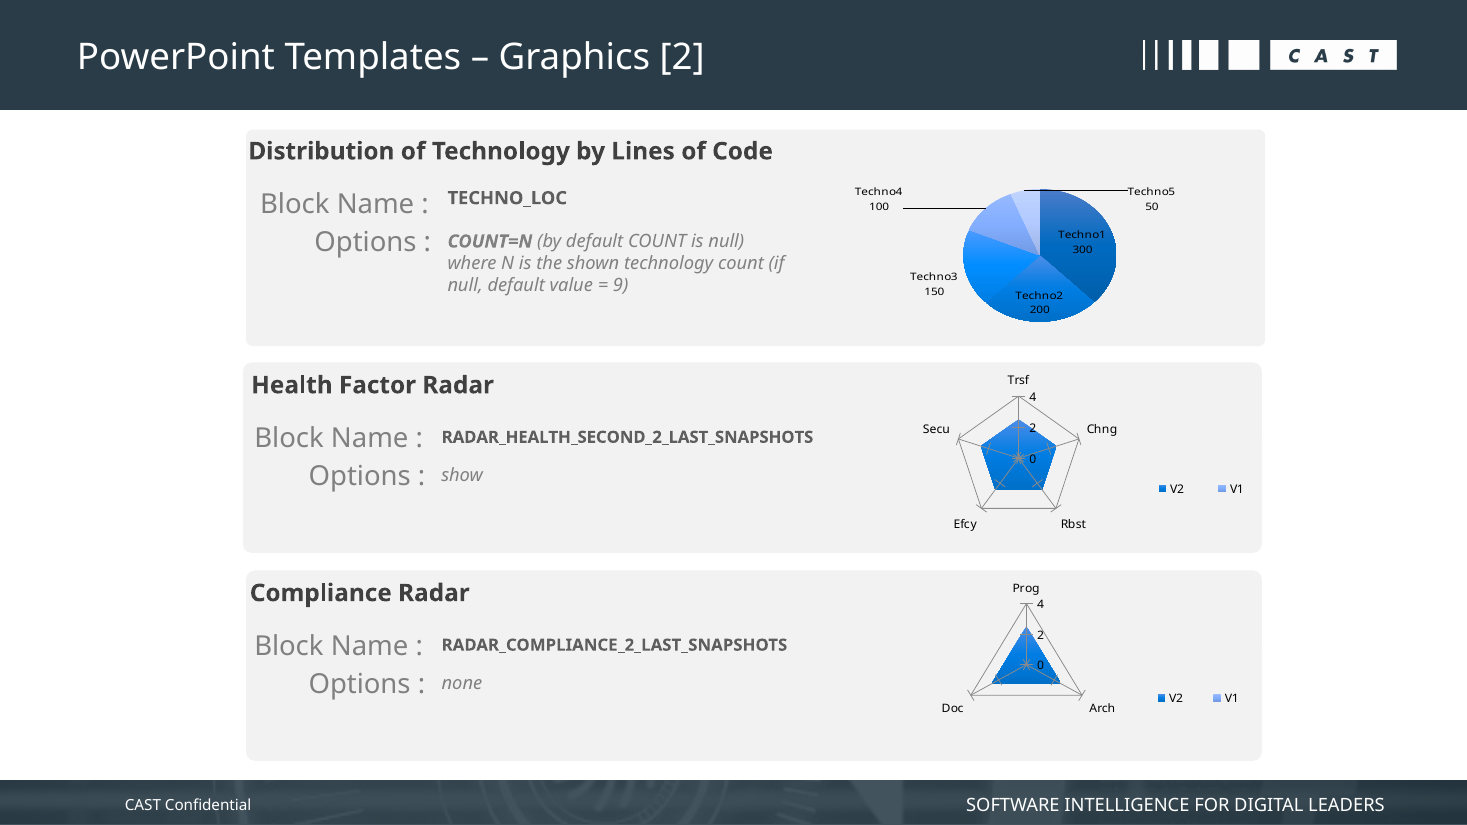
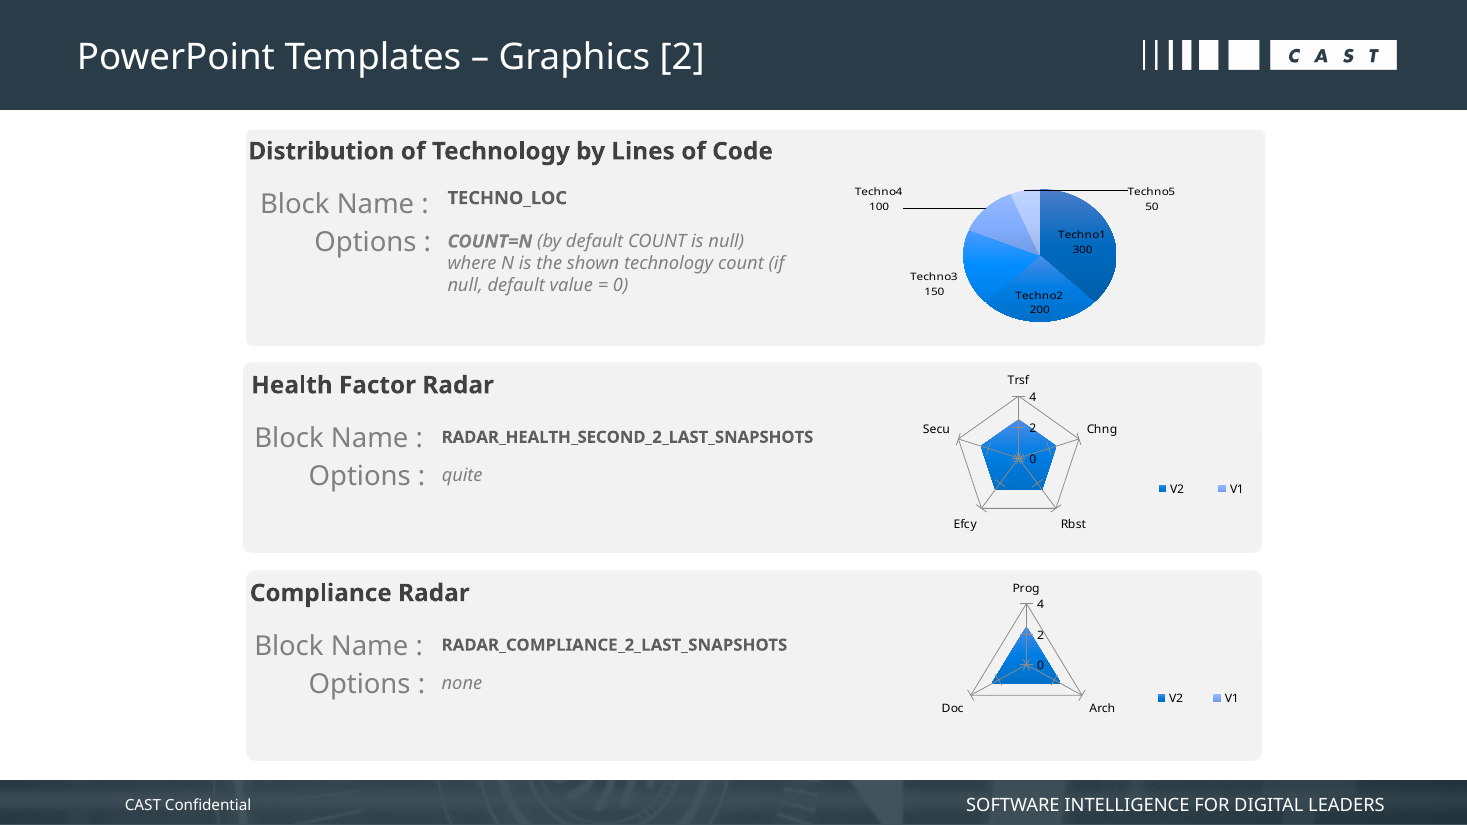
9 at (621, 286): 9 -> 0
show: show -> quite
